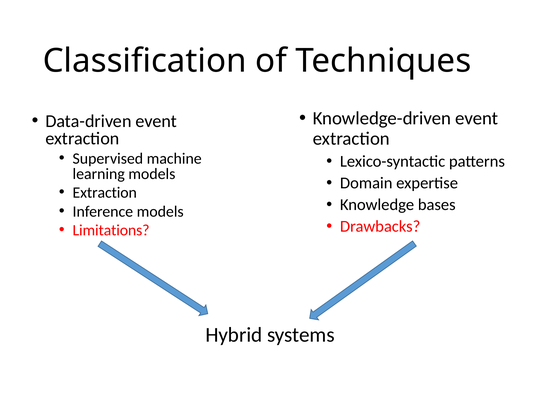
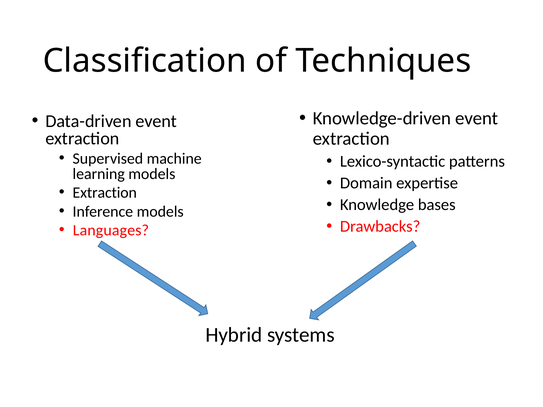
Limitations: Limitations -> Languages
